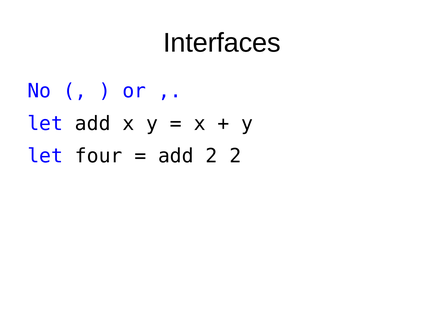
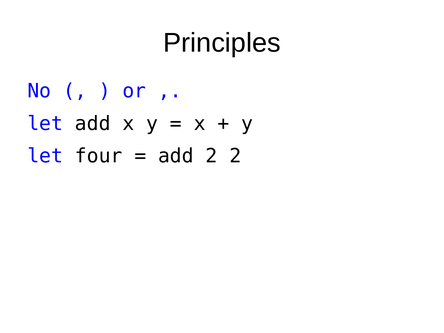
Interfaces: Interfaces -> Principles
